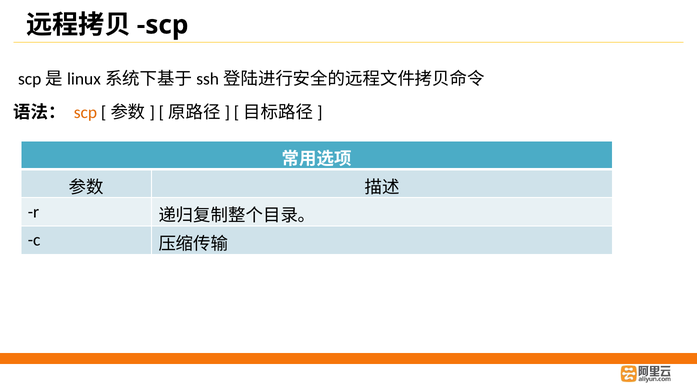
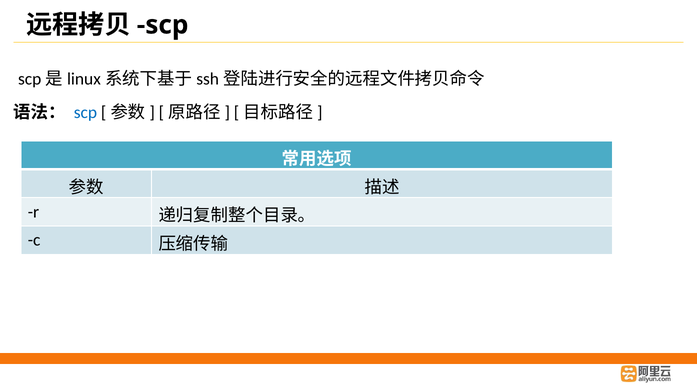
scp at (85, 112) colour: orange -> blue
